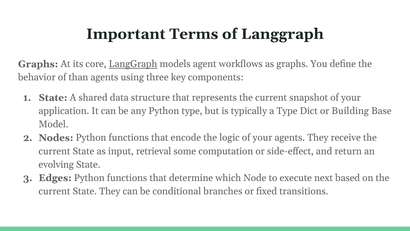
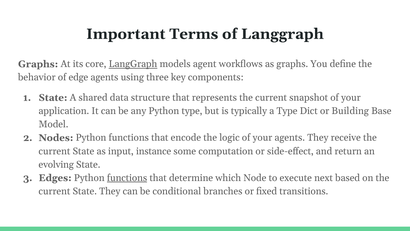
than: than -> edge
retrieval: retrieval -> instance
functions at (127, 178) underline: none -> present
